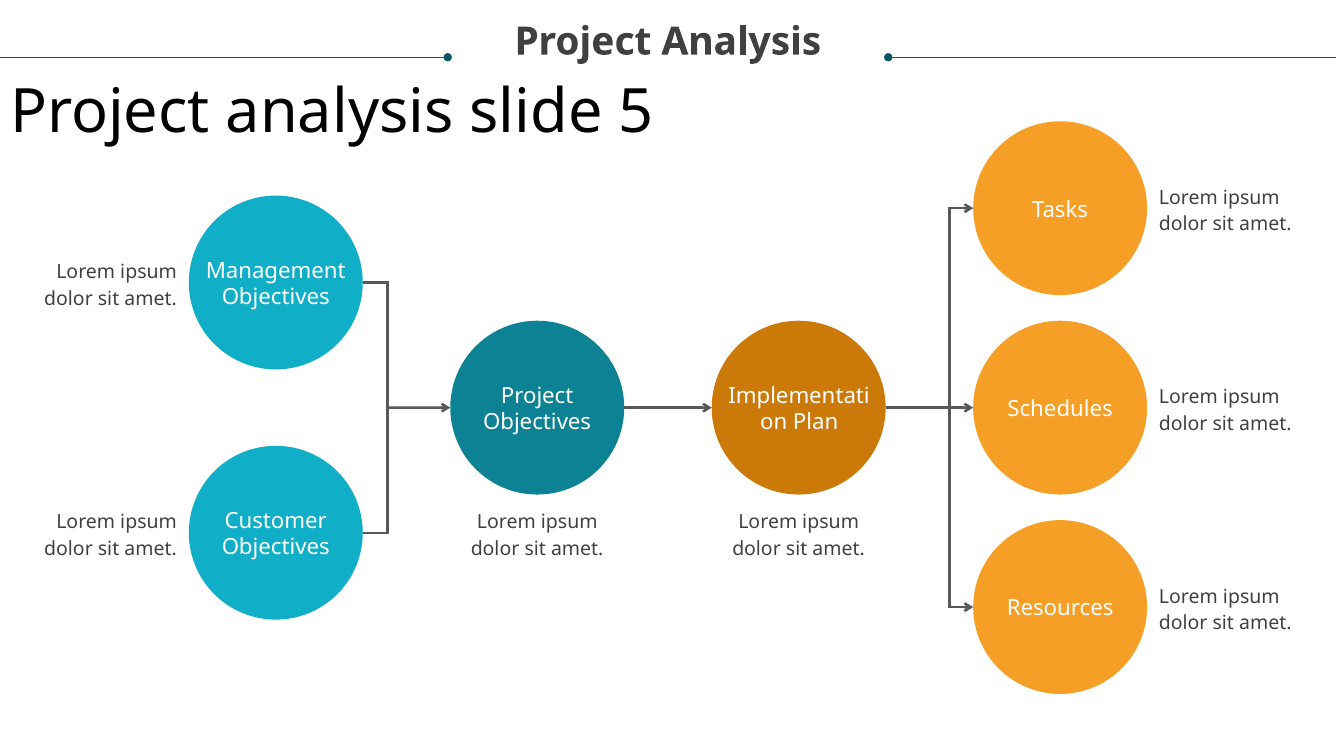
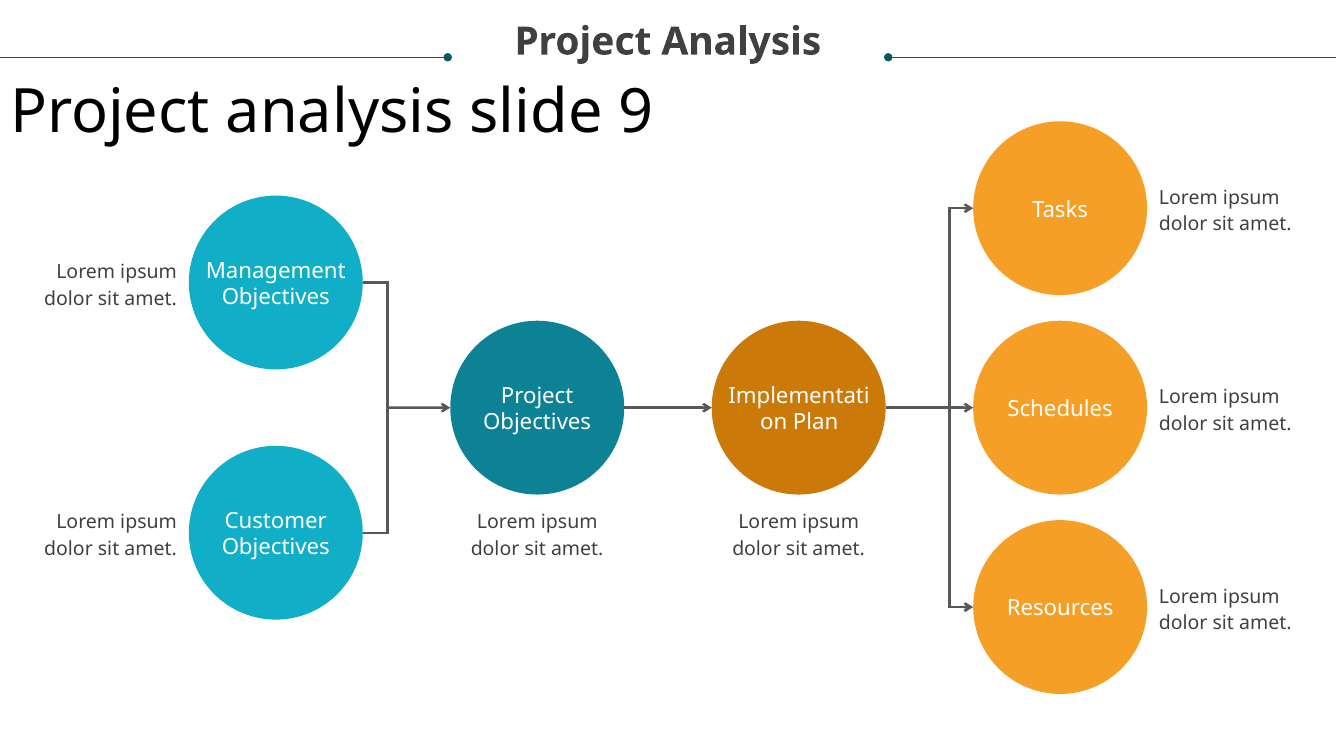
5: 5 -> 9
